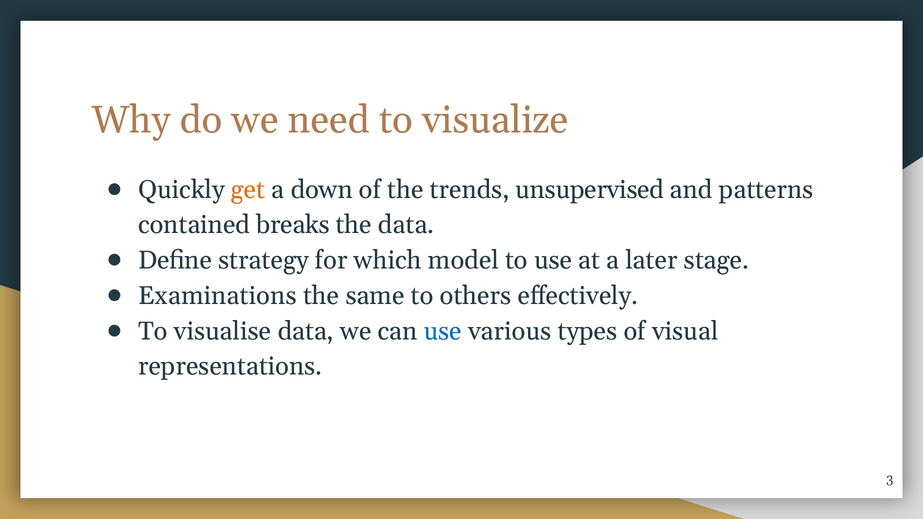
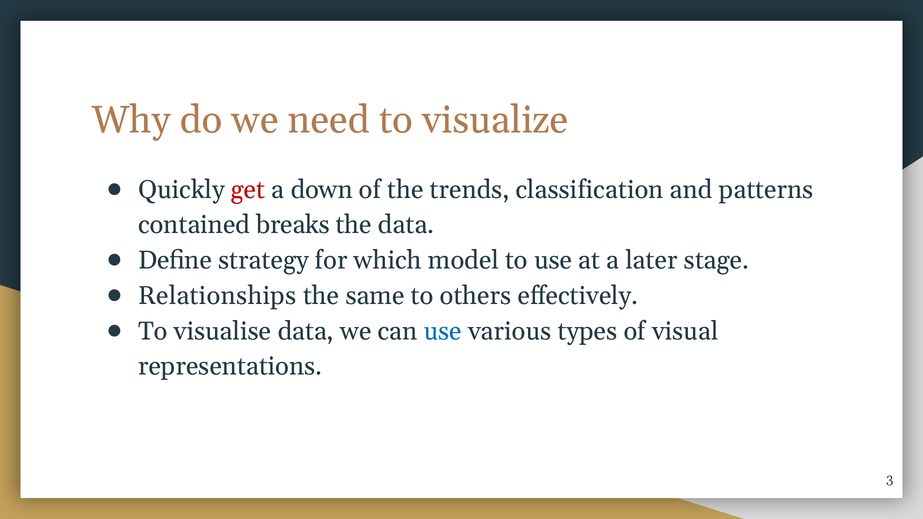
get colour: orange -> red
unsupervised: unsupervised -> classification
Examinations: Examinations -> Relationships
